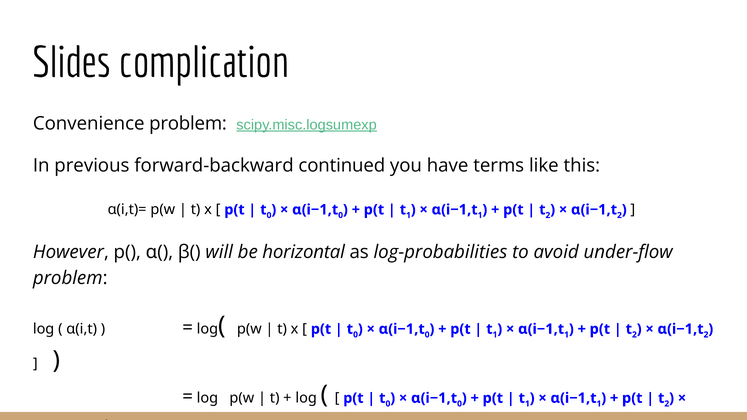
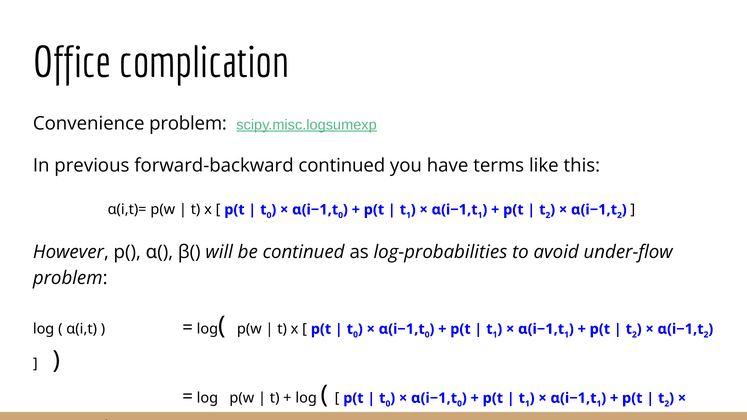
Slides: Slides -> Office
be horizontal: horizontal -> continued
